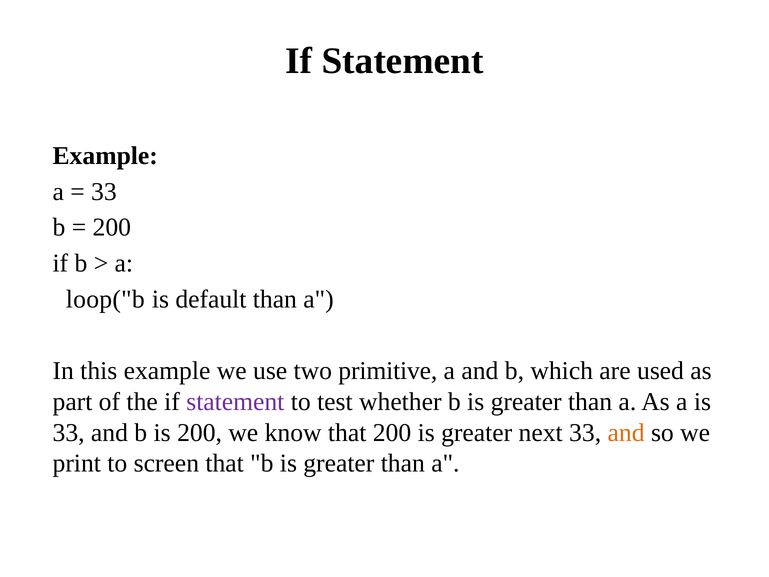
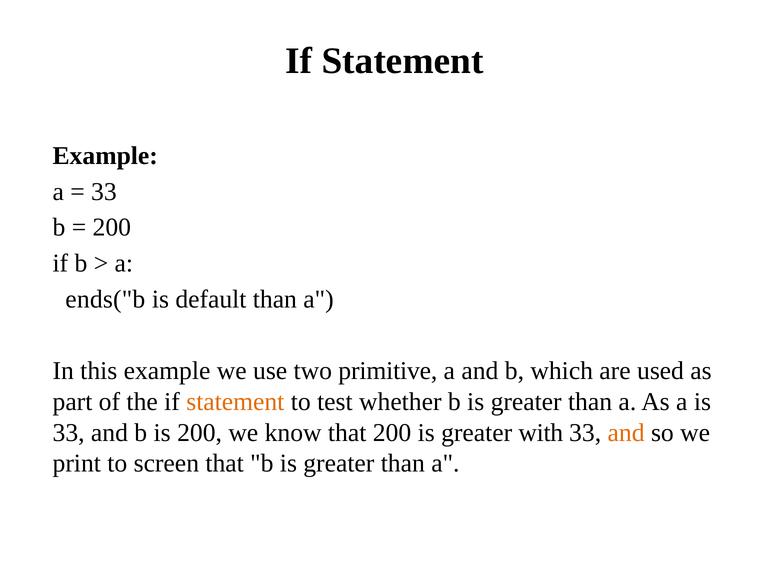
loop("b: loop("b -> ends("b
statement at (235, 402) colour: purple -> orange
next: next -> with
